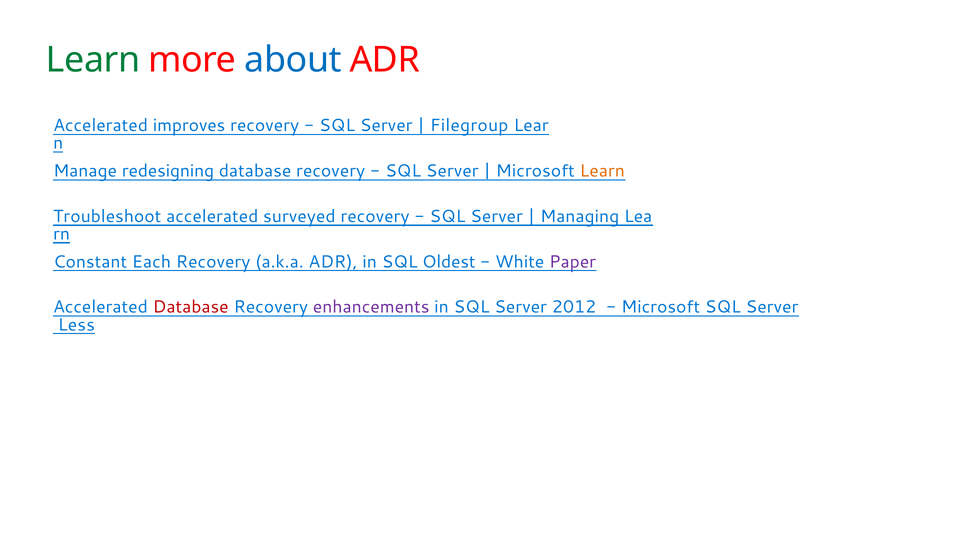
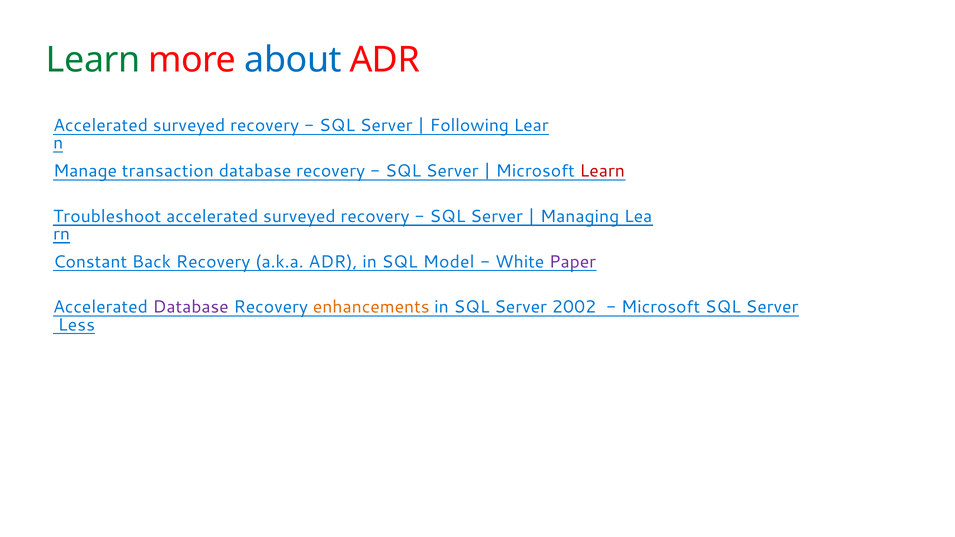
improves at (189, 126): improves -> surveyed
Filegroup: Filegroup -> Following
redesigning: redesigning -> transaction
Learn at (602, 171) colour: orange -> red
Each: Each -> Back
Oldest: Oldest -> Model
Database at (191, 307) colour: red -> purple
enhancements colour: purple -> orange
2012: 2012 -> 2002
